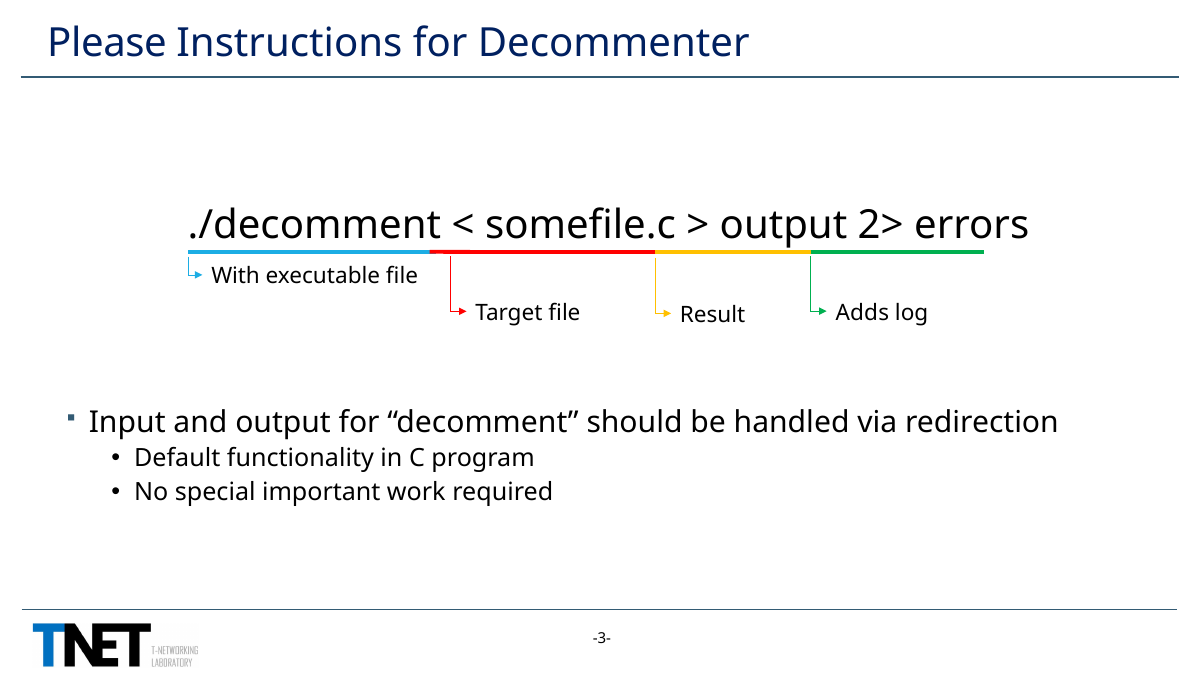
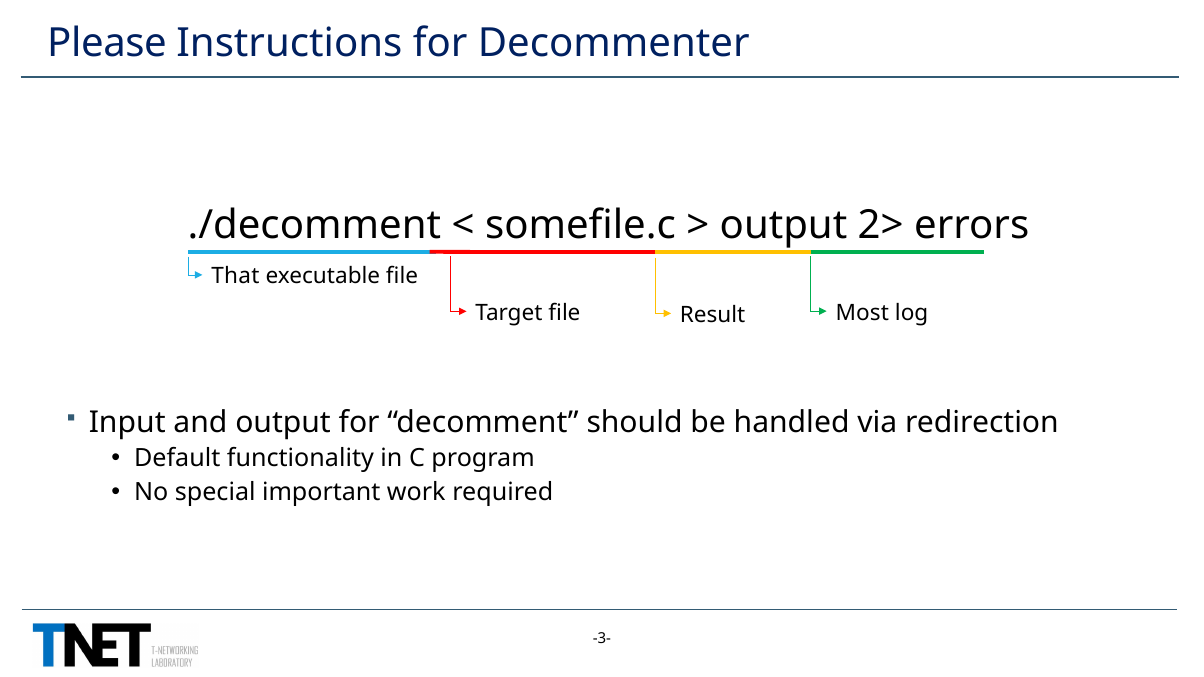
With: With -> That
Adds: Adds -> Most
